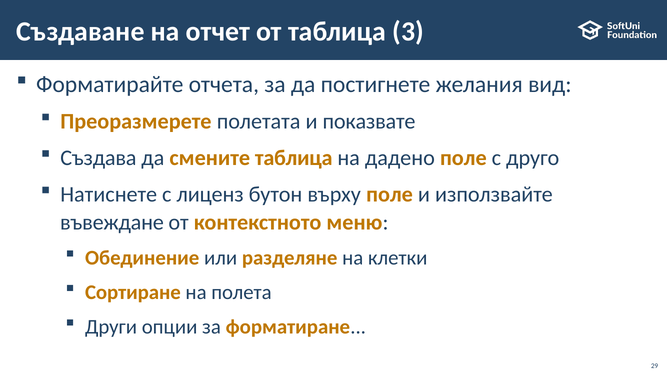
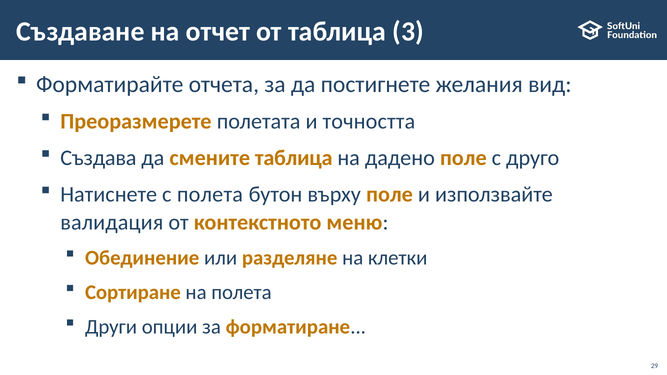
показвате: показвате -> точността
с лиценз: лиценз -> полета
въвеждане: въвеждане -> валидация
